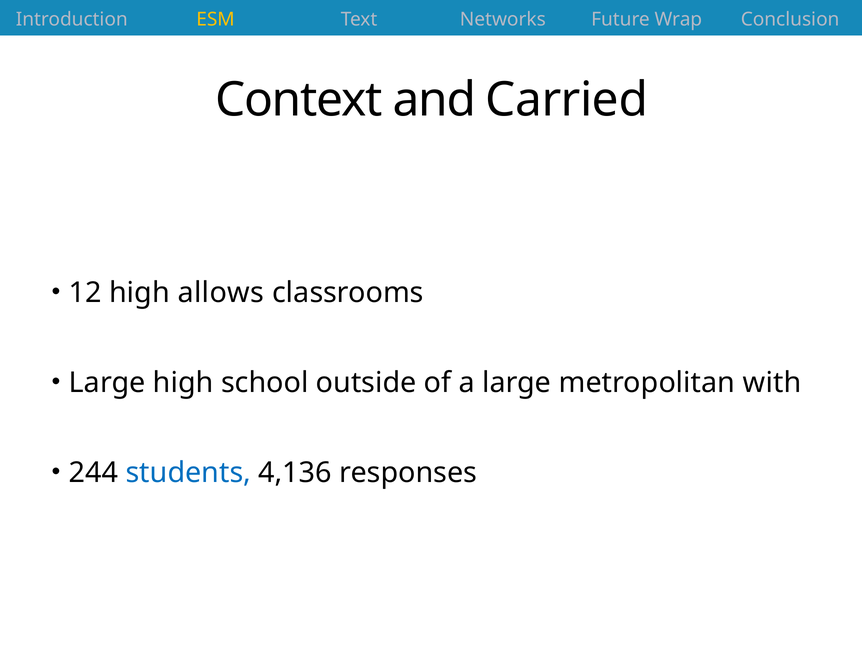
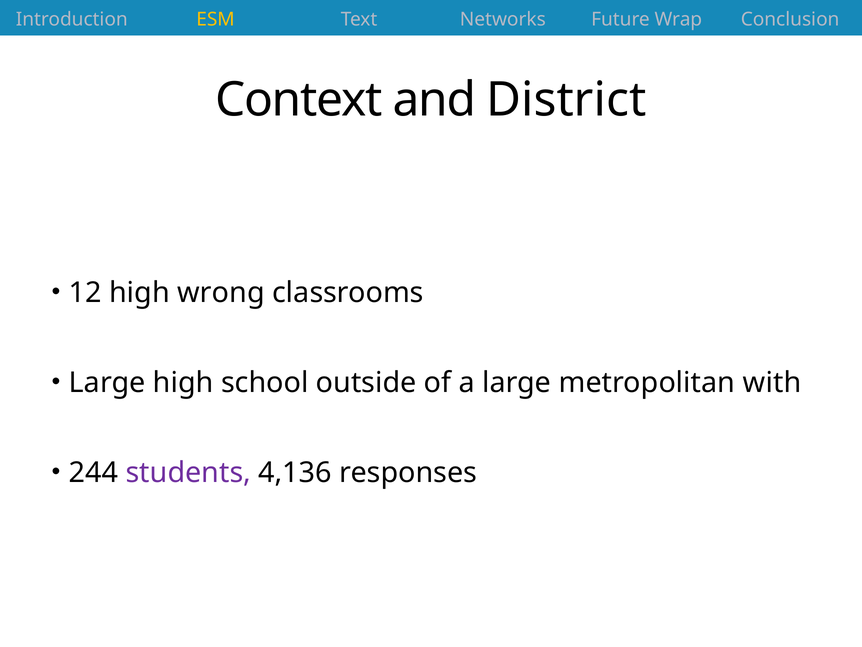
Carried: Carried -> District
allows: allows -> wrong
students colour: blue -> purple
